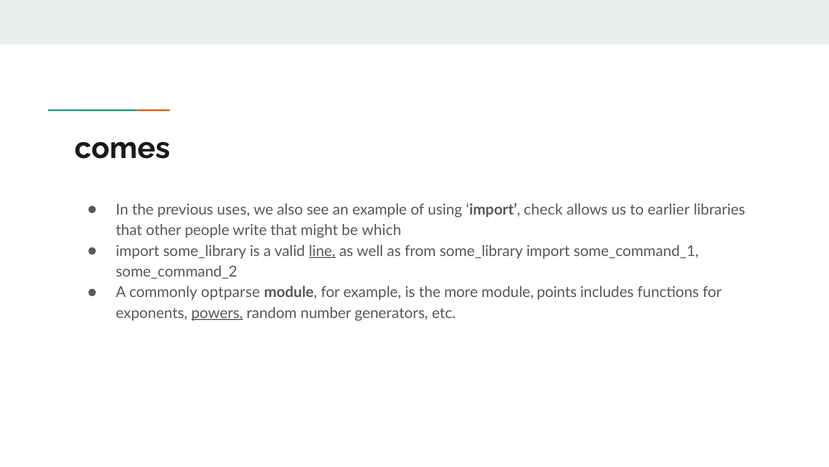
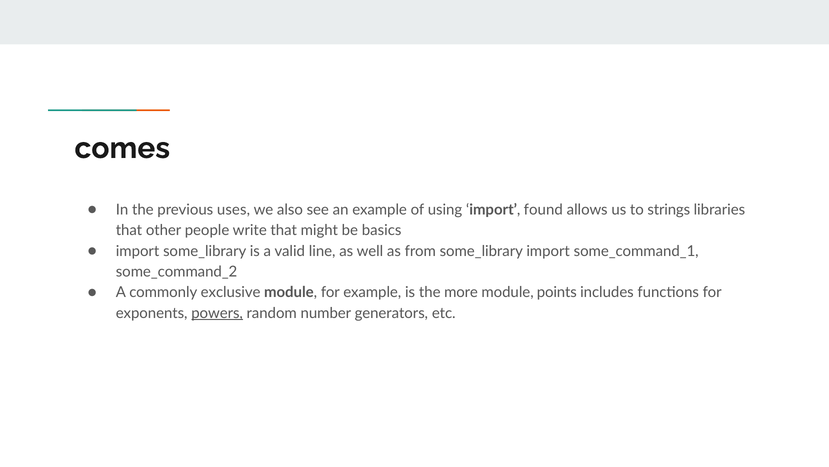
check: check -> found
earlier: earlier -> strings
which: which -> basics
line underline: present -> none
optparse: optparse -> exclusive
